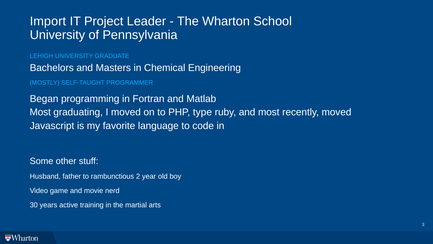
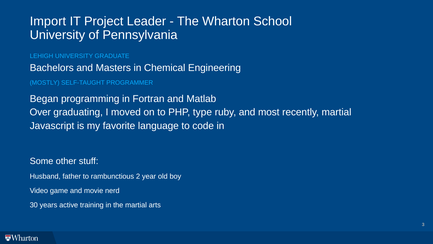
Most at (40, 112): Most -> Over
recently moved: moved -> martial
